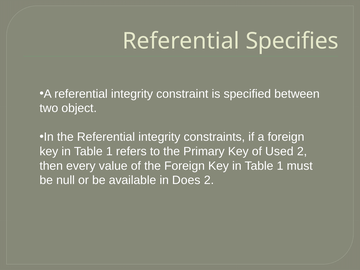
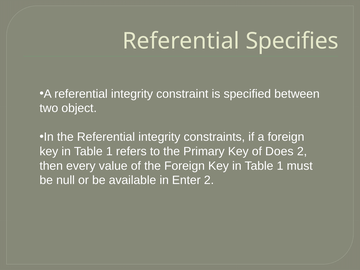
Used: Used -> Does
Does: Does -> Enter
